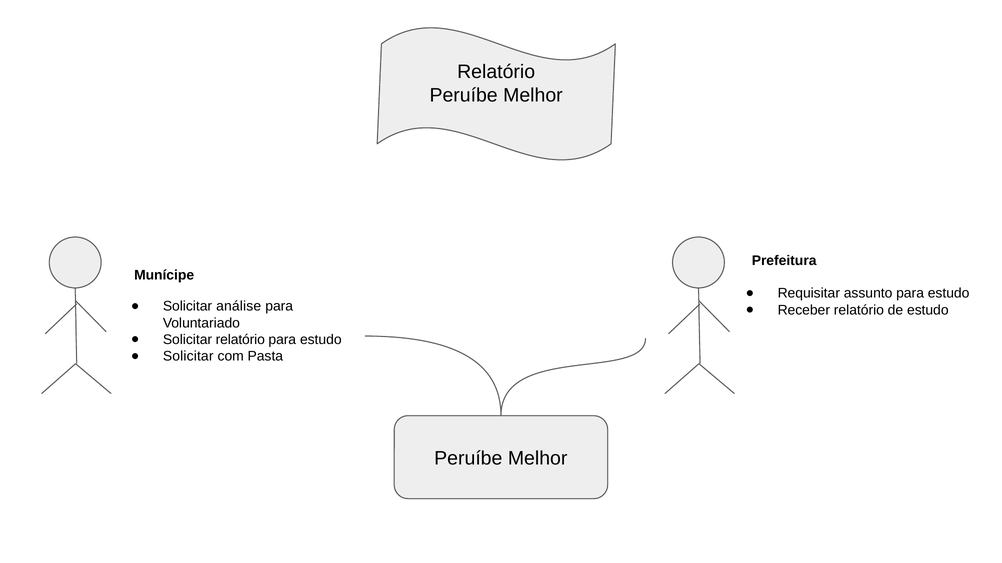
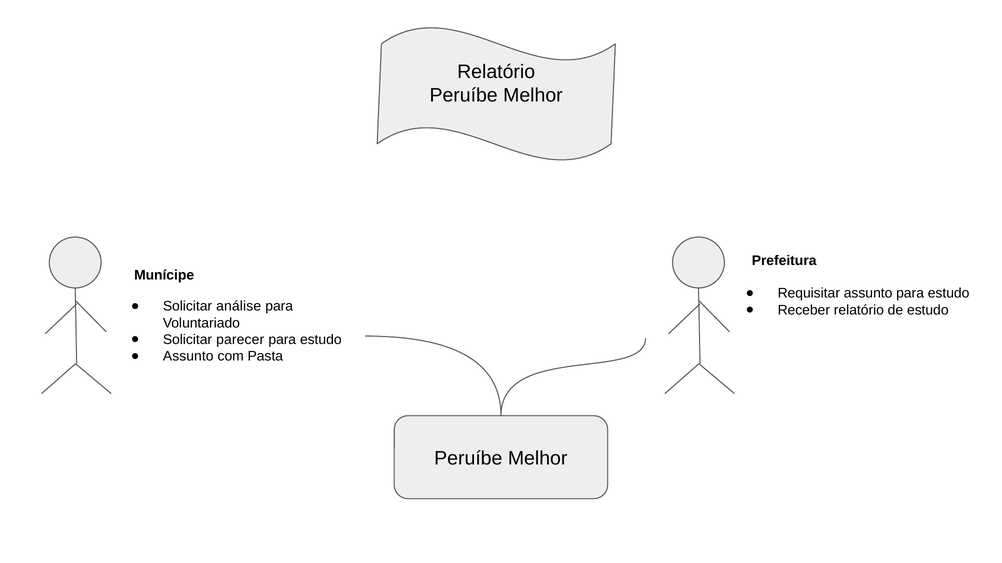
Solicitar relatório: relatório -> parecer
Solicitar at (188, 357): Solicitar -> Assunto
